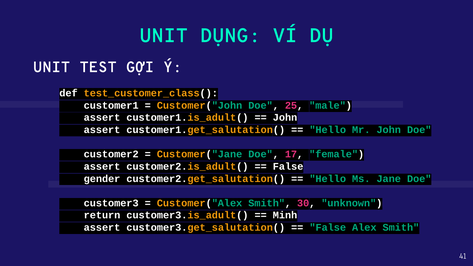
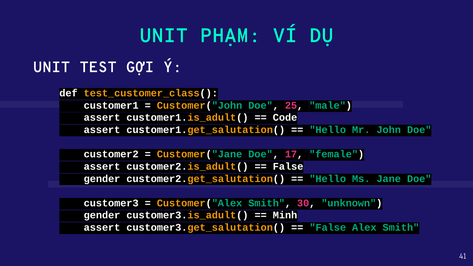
DỤNG: DỤNG -> PHẠM
John at (285, 118): John -> Code
return at (102, 215): return -> gender
